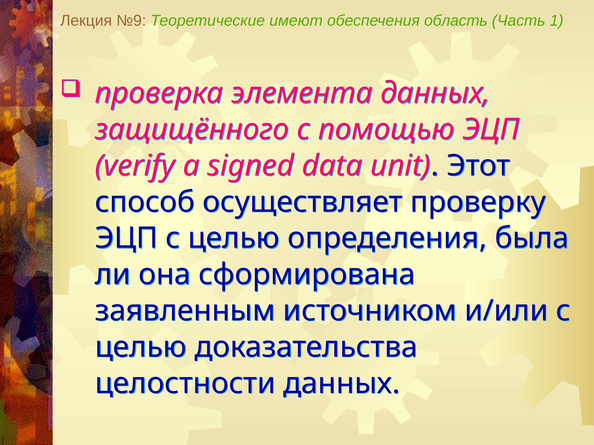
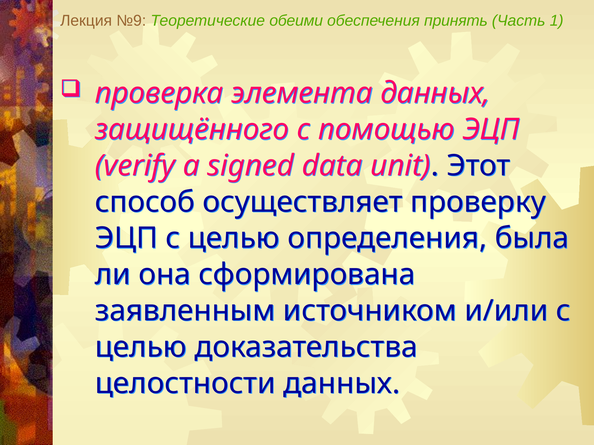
имеют: имеют -> обеими
область: область -> принять
